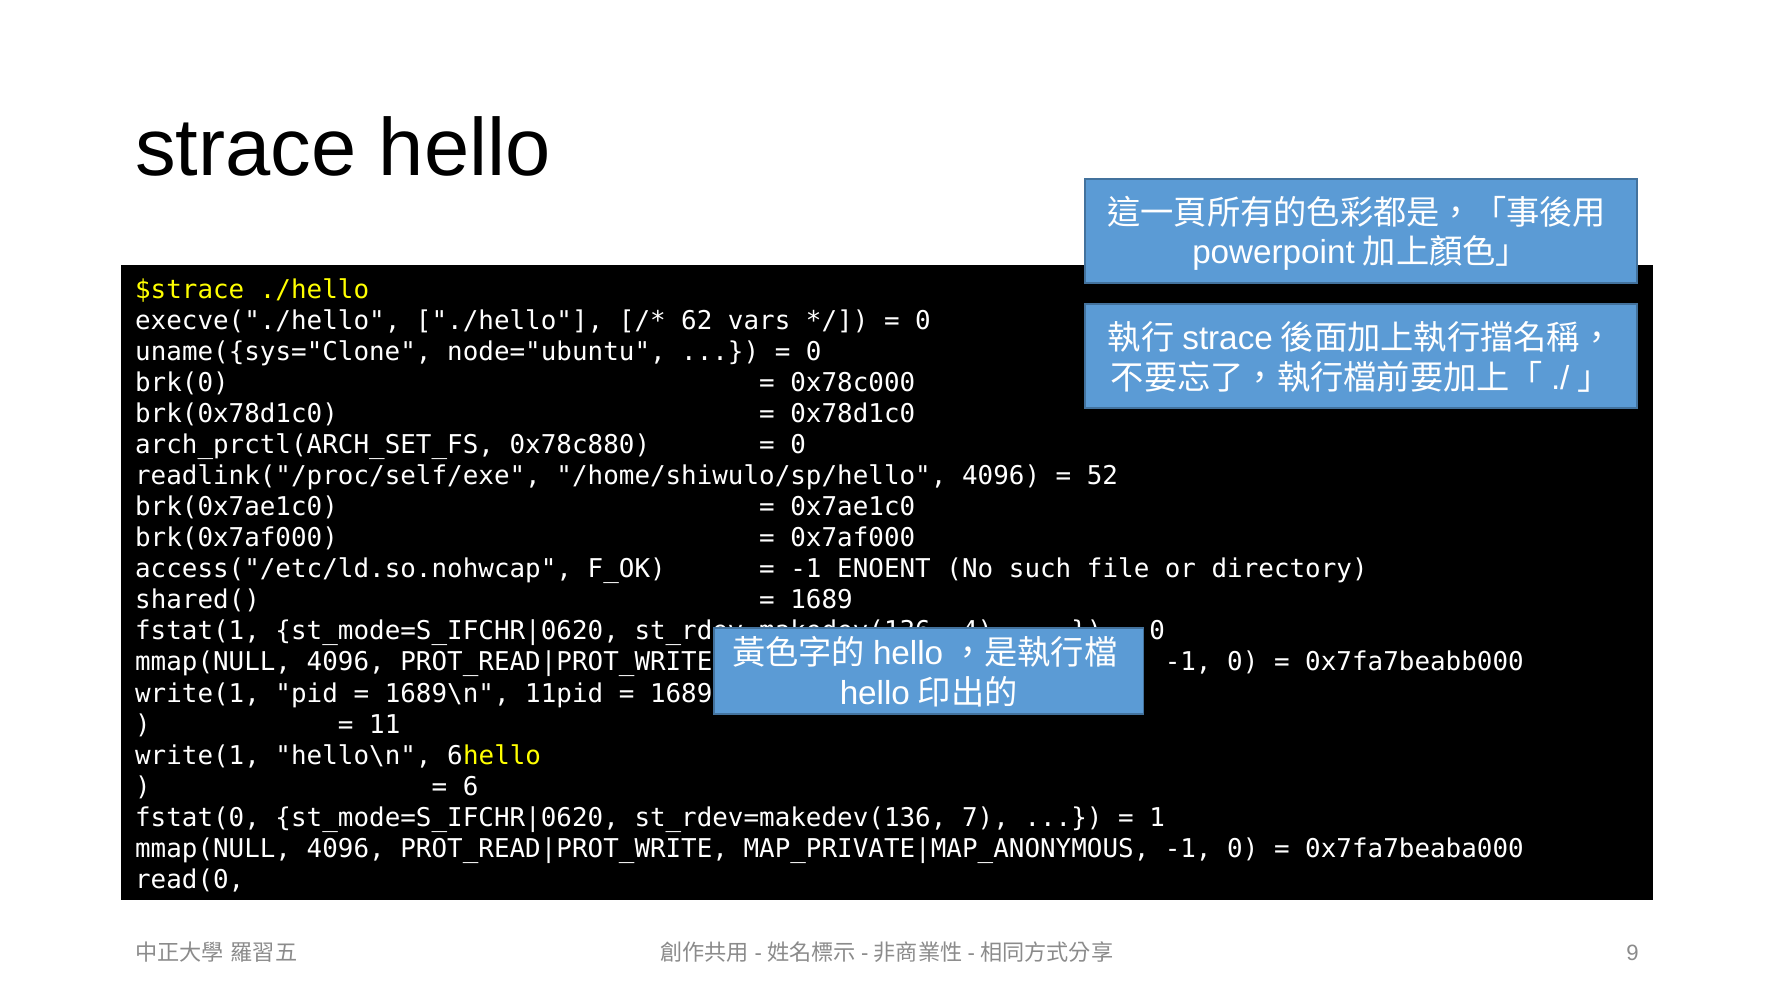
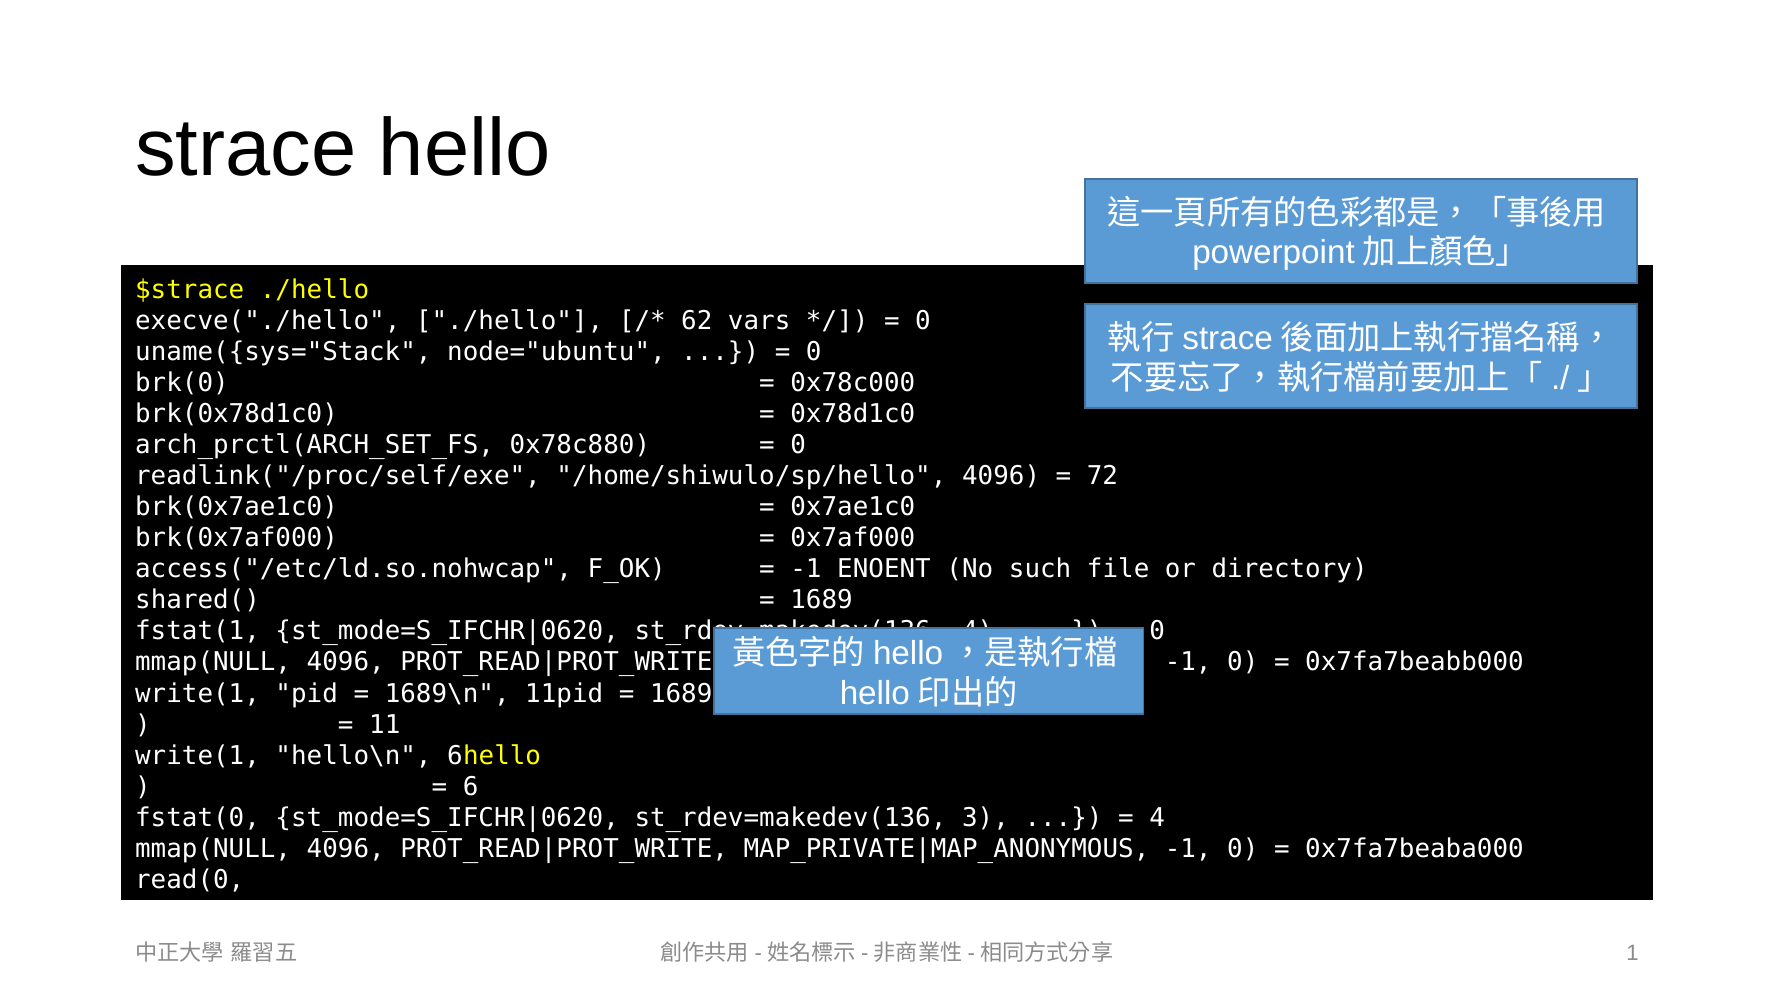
uname({sys="Clone: uname({sys="Clone -> uname({sys="Stack
52: 52 -> 72
7: 7 -> 3
1 at (1157, 818): 1 -> 4
9: 9 -> 1
